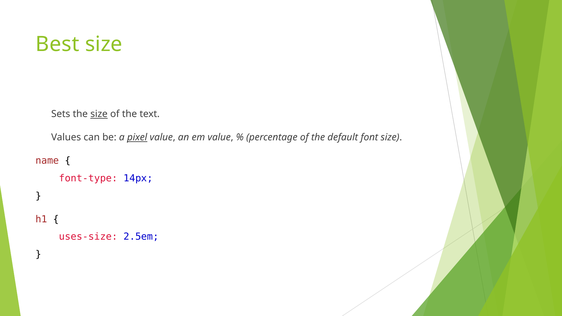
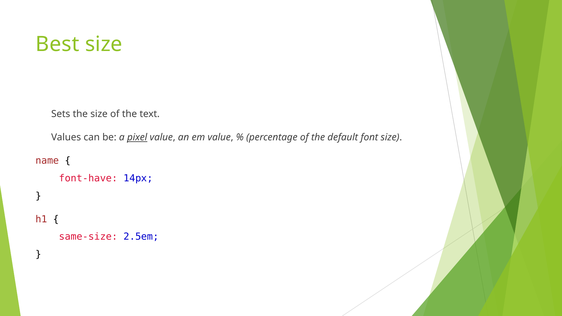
size at (99, 114) underline: present -> none
font-type: font-type -> font-have
uses-size: uses-size -> same-size
